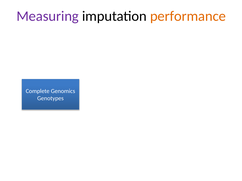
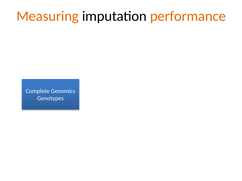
Measuring colour: purple -> orange
